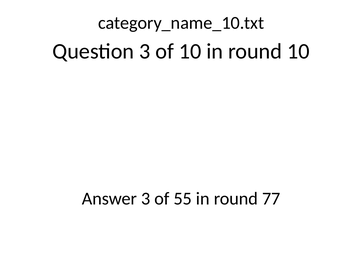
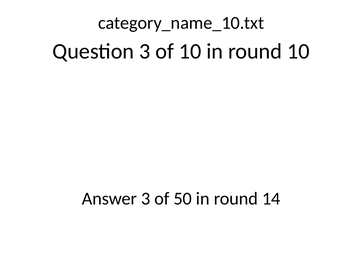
55: 55 -> 50
77: 77 -> 14
